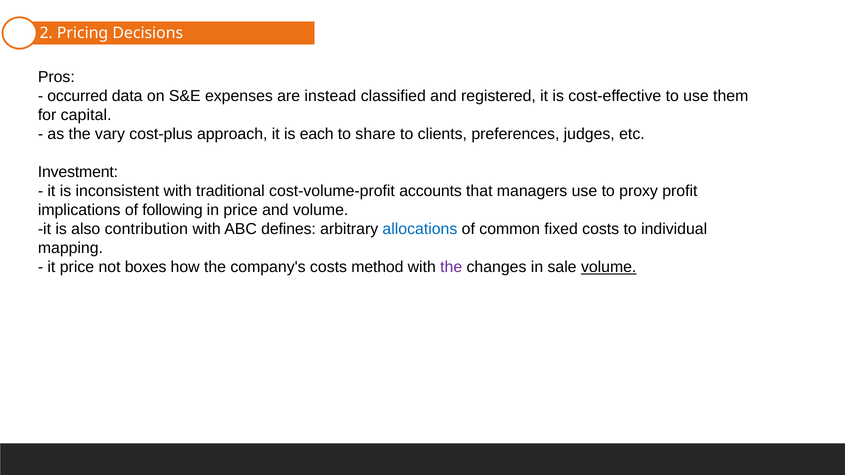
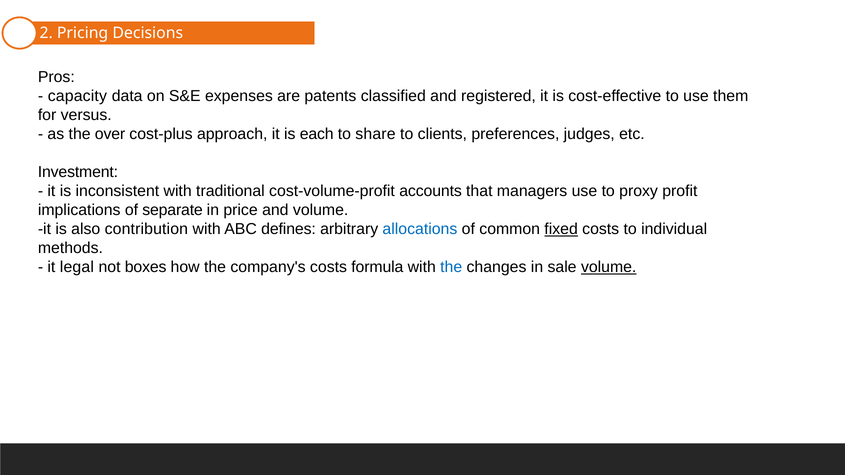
occurred: occurred -> capacity
instead: instead -> patents
capital: capital -> versus
vary: vary -> over
following: following -> separate
fixed underline: none -> present
mapping: mapping -> methods
it price: price -> legal
method: method -> formula
the at (451, 267) colour: purple -> blue
